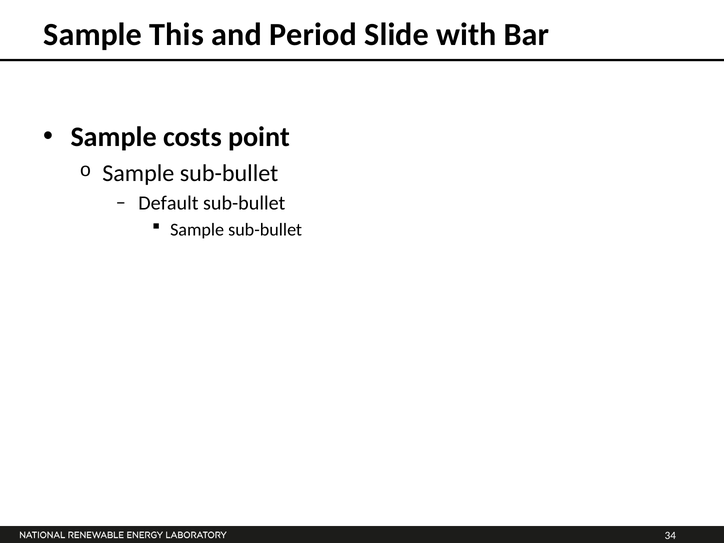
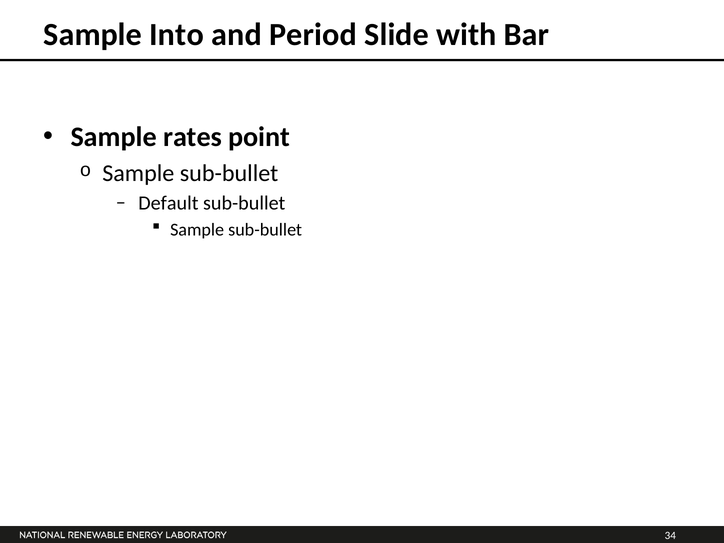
This: This -> Into
costs: costs -> rates
